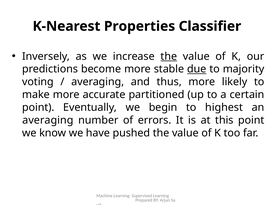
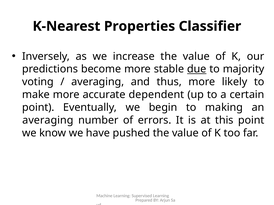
the at (169, 56) underline: present -> none
partitioned: partitioned -> dependent
highest: highest -> making
